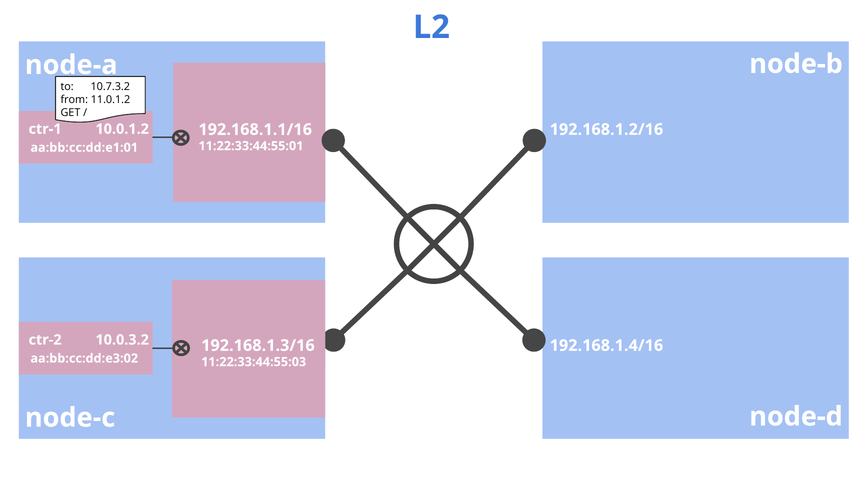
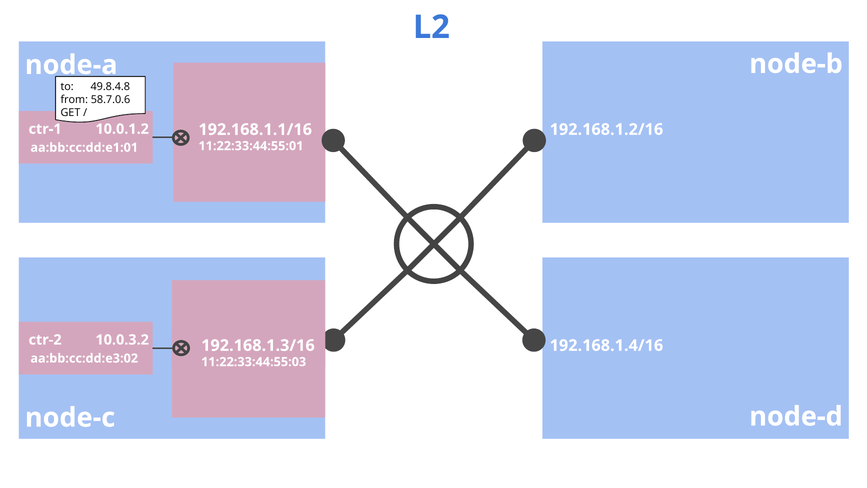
10.7.3.2: 10.7.3.2 -> 49.8.4.8
11.0.1.2: 11.0.1.2 -> 58.7.0.6
